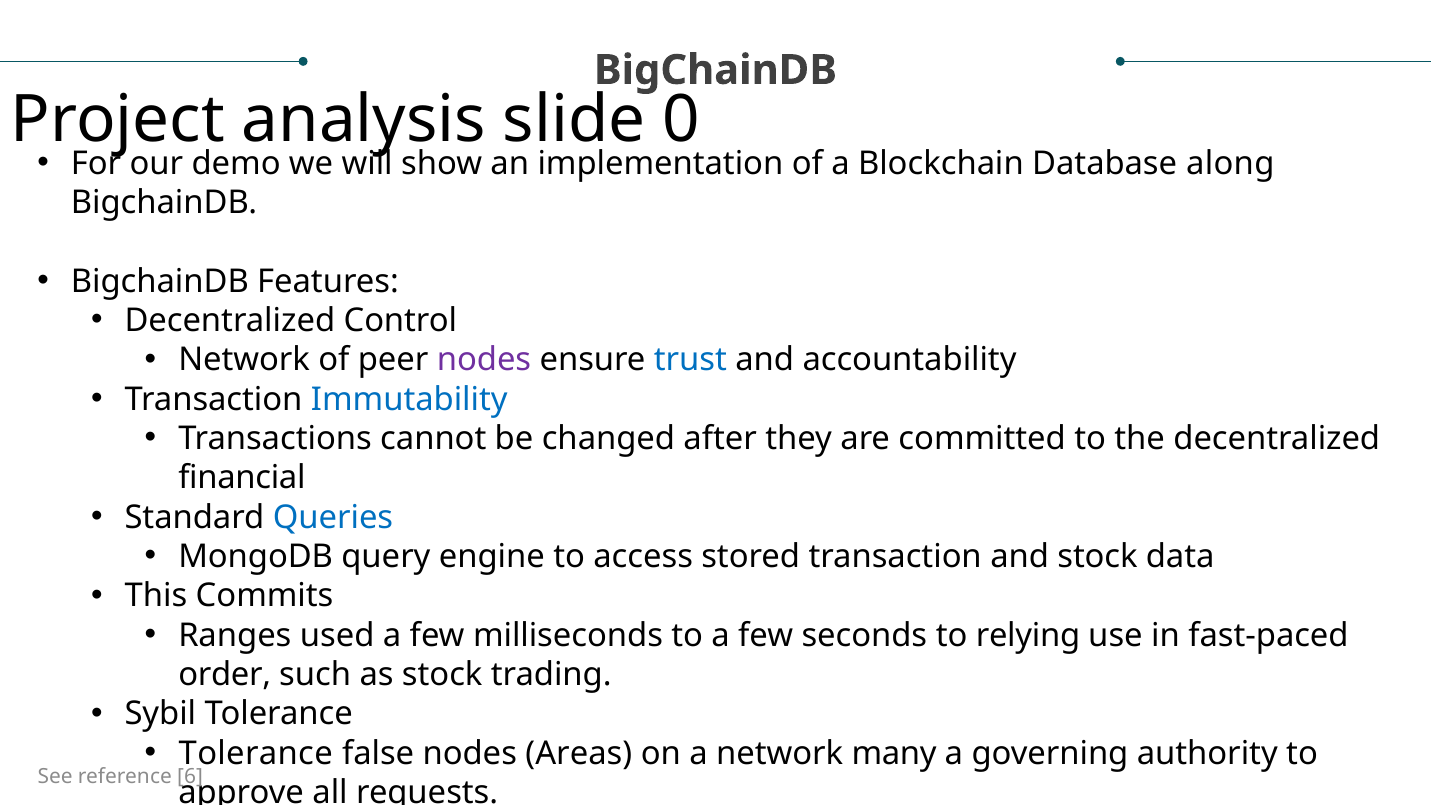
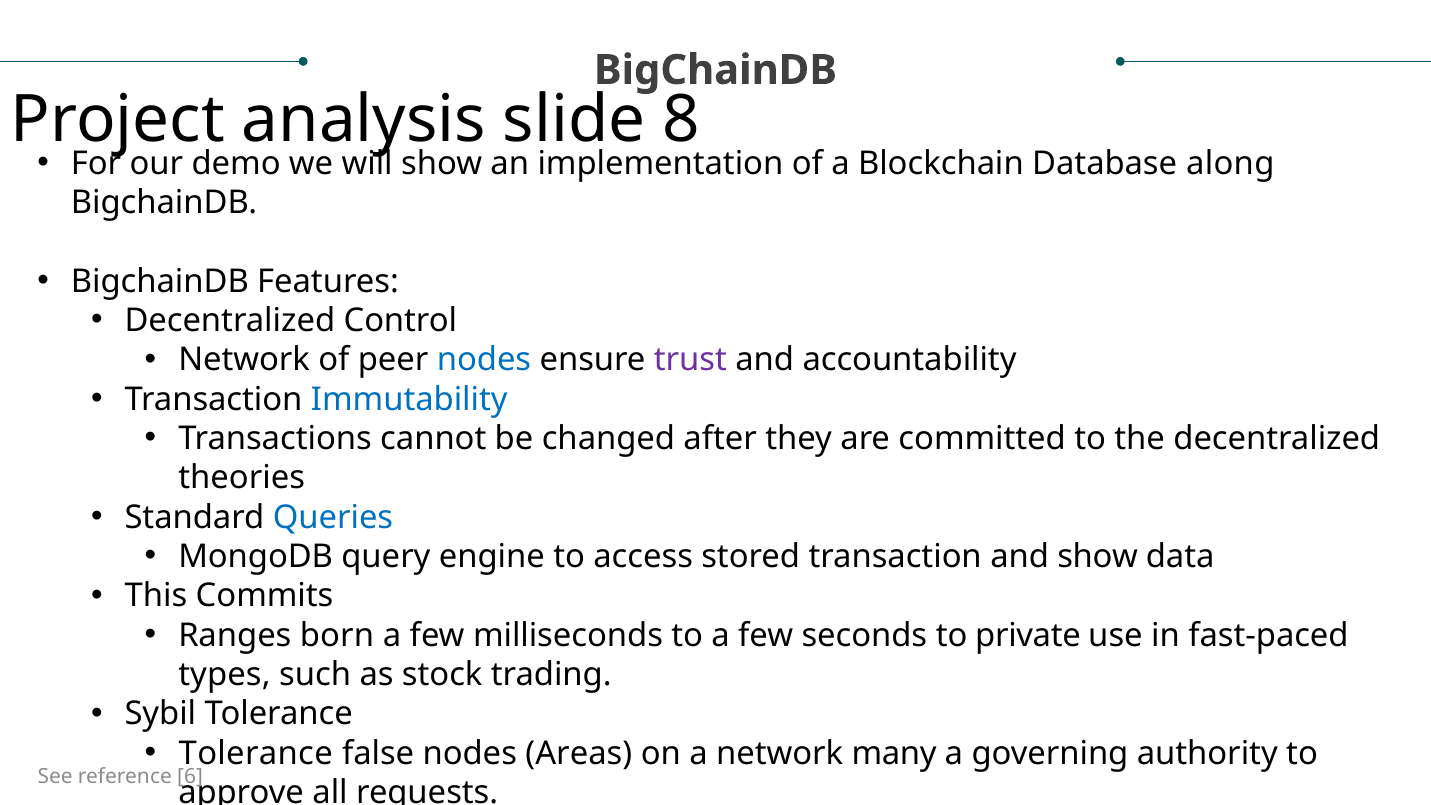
0: 0 -> 8
nodes at (484, 360) colour: purple -> blue
trust colour: blue -> purple
financial: financial -> theories
and stock: stock -> show
used: used -> born
relying: relying -> private
order: order -> types
